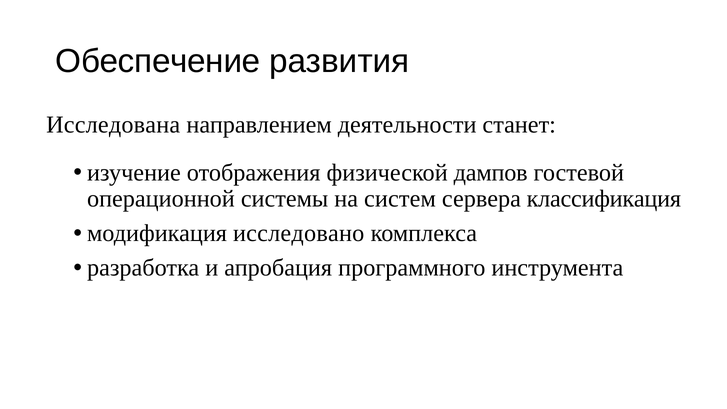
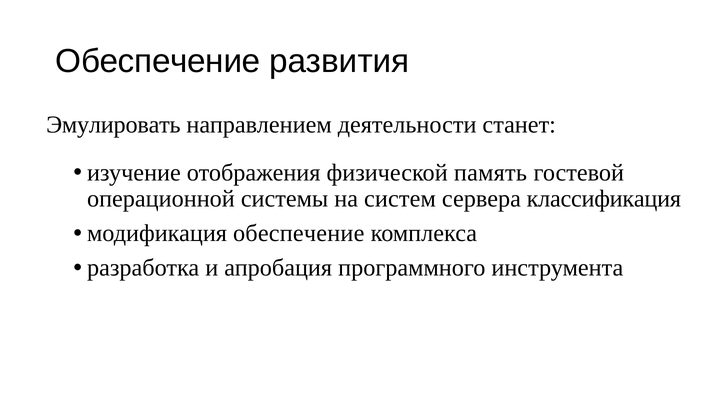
Исследована: Исследована -> Эмулировать
дампов: дампов -> память
модификация исследовано: исследовано -> обеспечение
